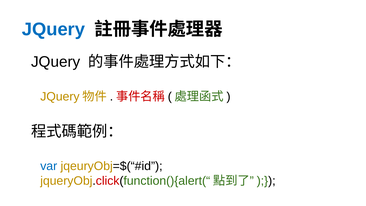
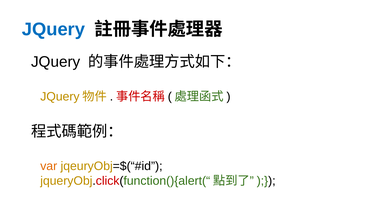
var colour: blue -> orange
